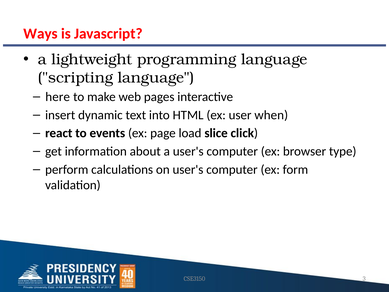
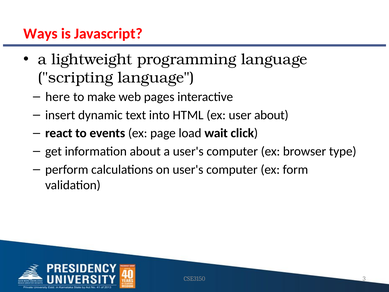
user when: when -> about
slice: slice -> wait
